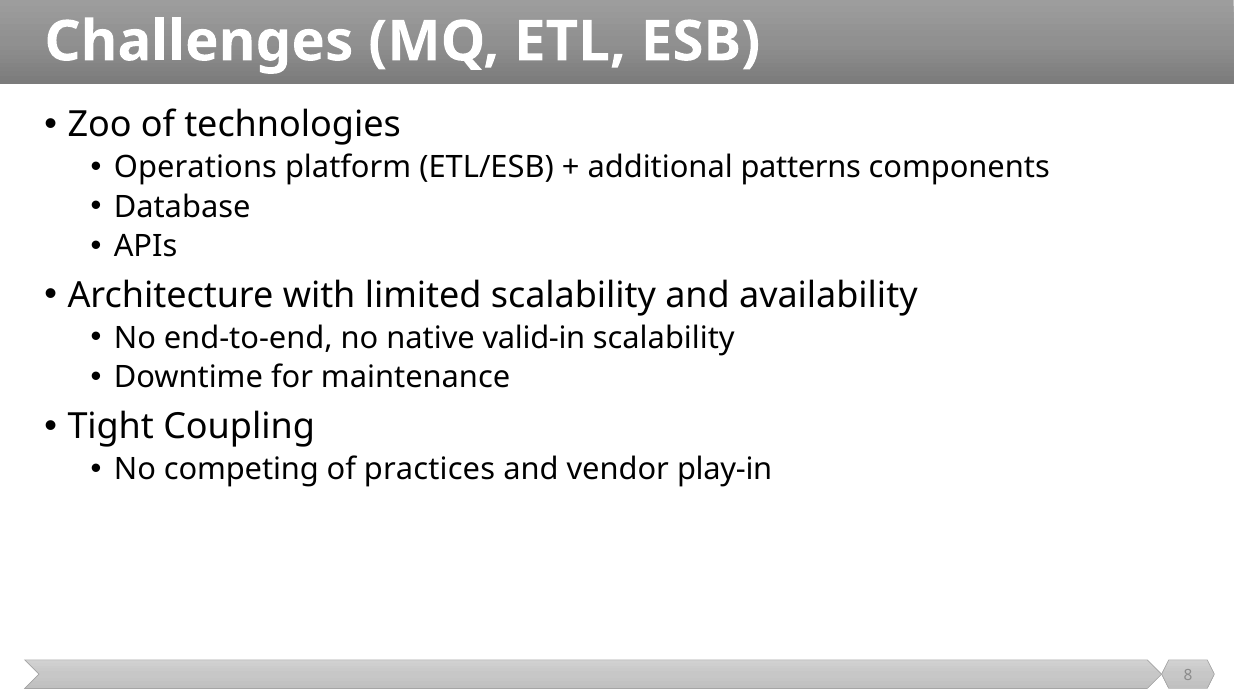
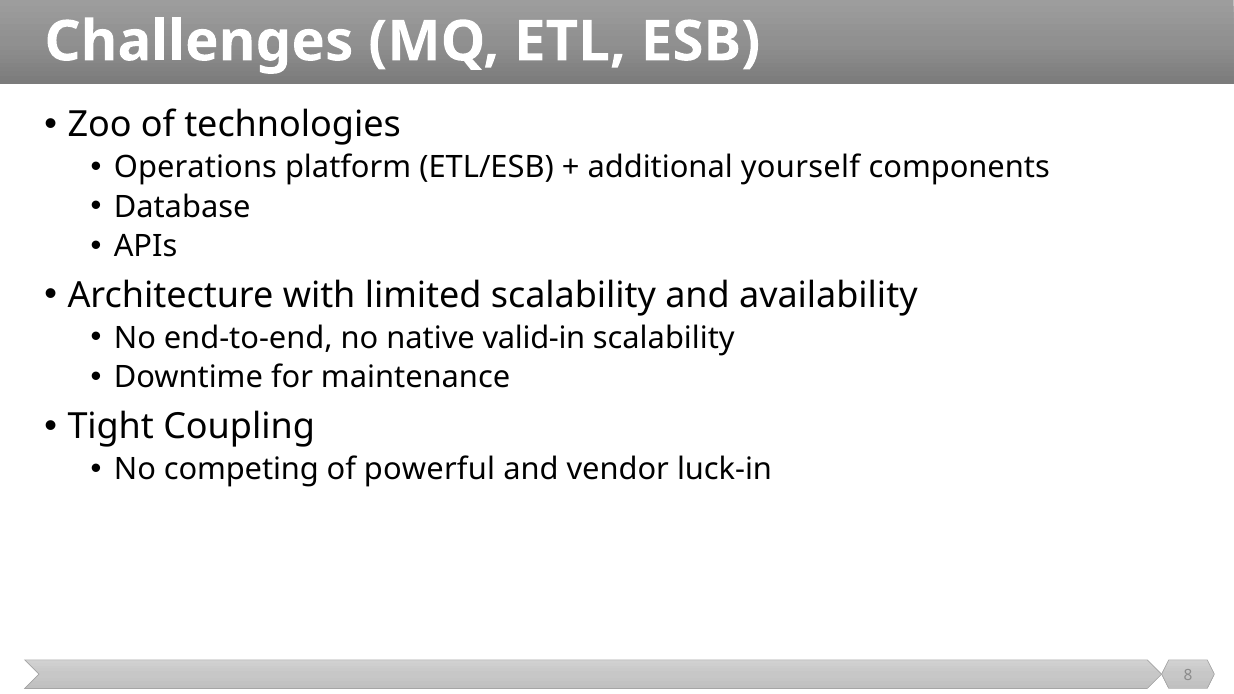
patterns: patterns -> yourself
practices: practices -> powerful
play-in: play-in -> luck-in
